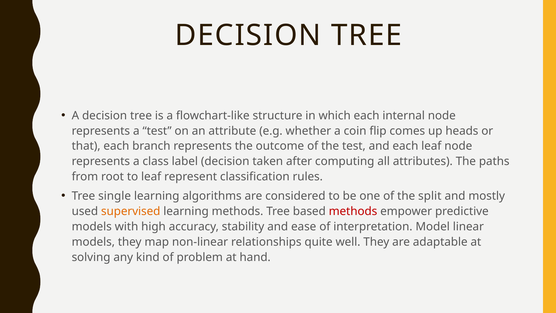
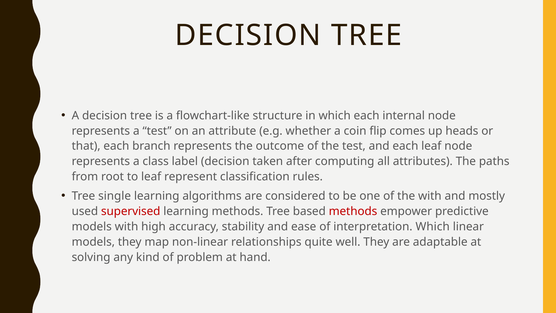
the split: split -> with
supervised colour: orange -> red
interpretation Model: Model -> Which
